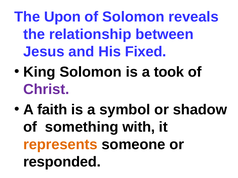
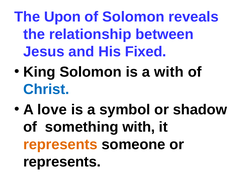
a took: took -> with
Christ colour: purple -> blue
faith: faith -> love
responded at (62, 162): responded -> represents
